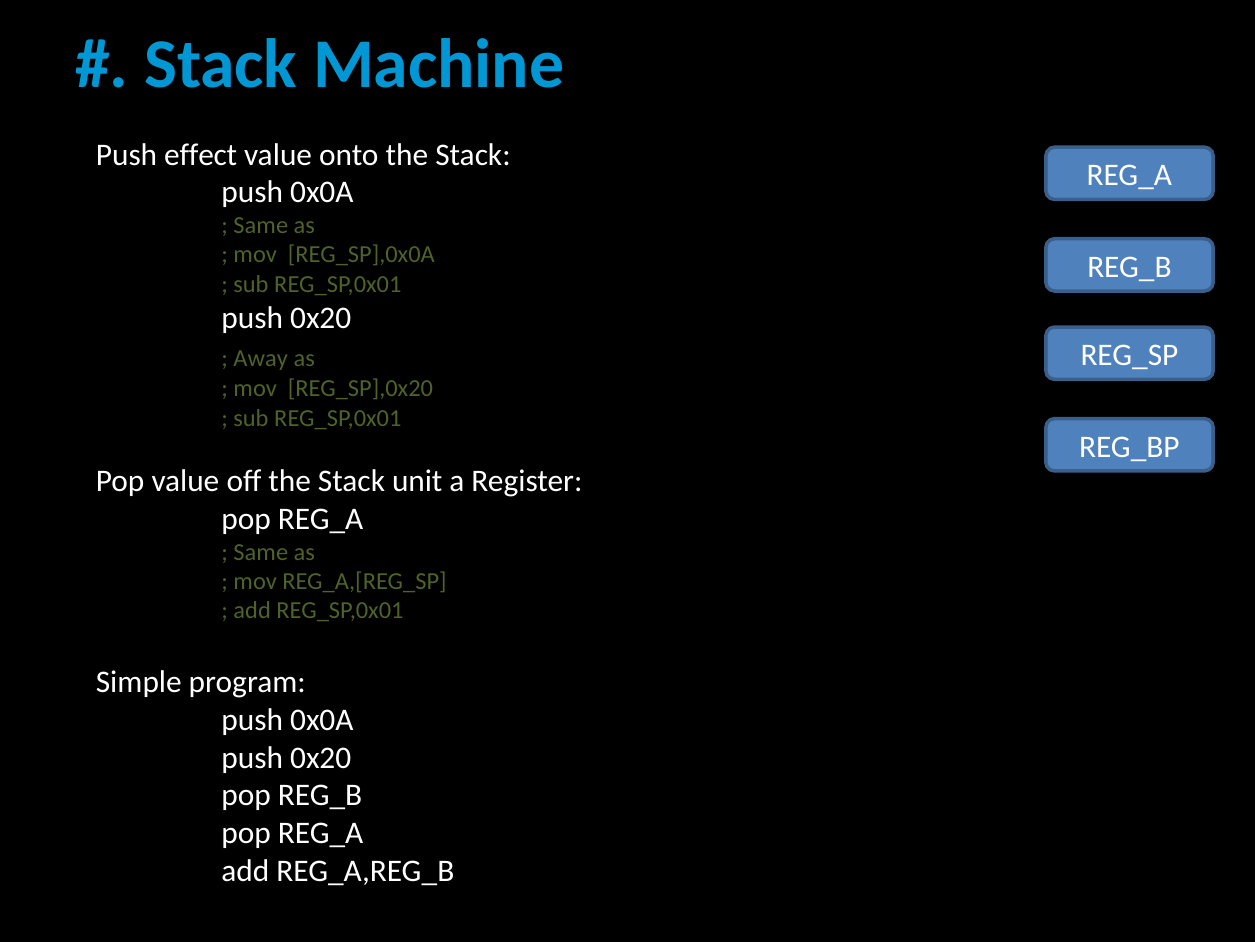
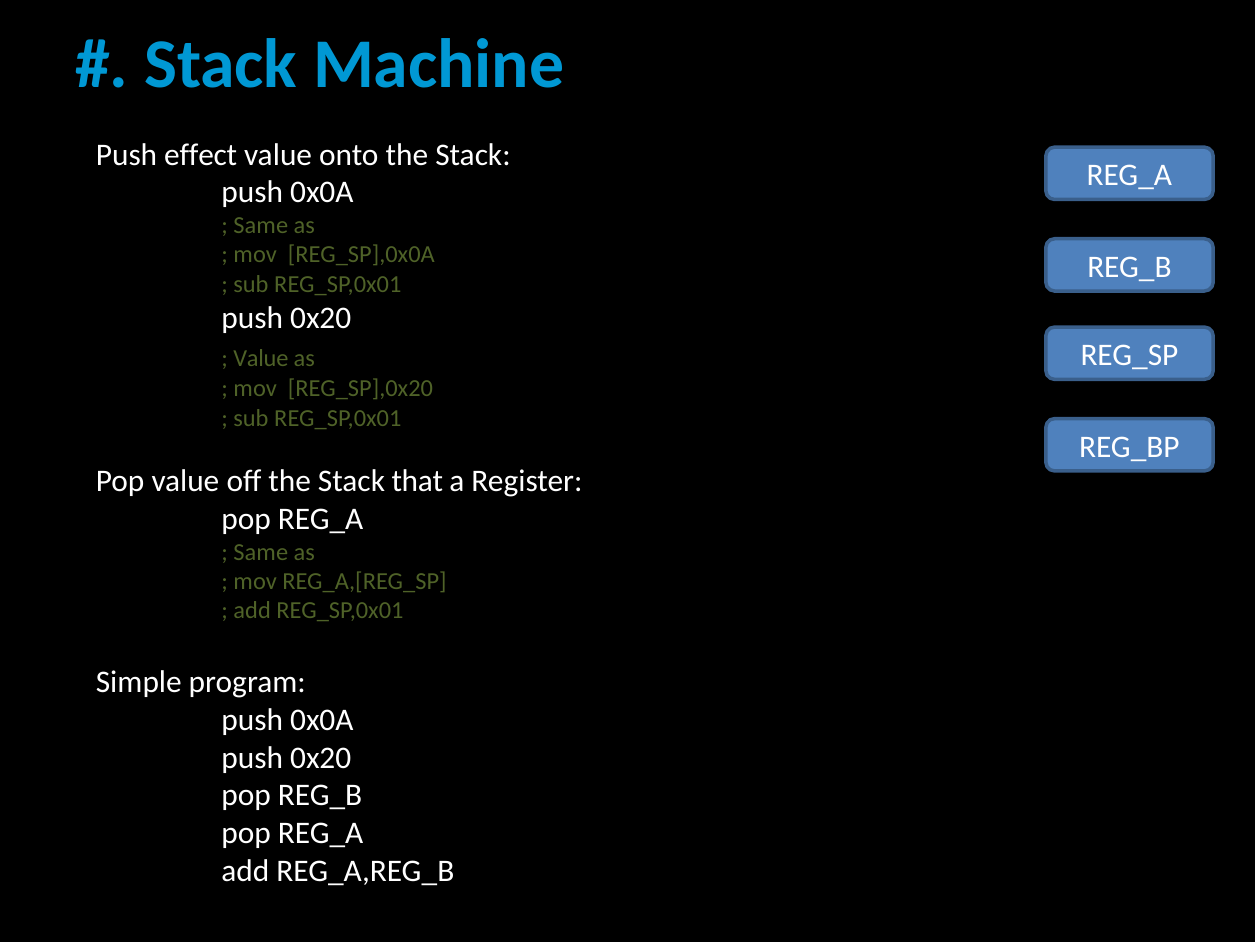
Away at (261, 358): Away -> Value
unit: unit -> that
